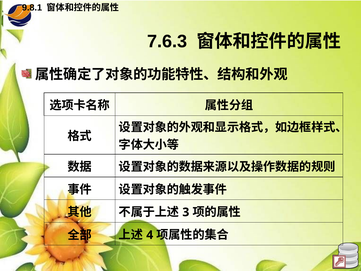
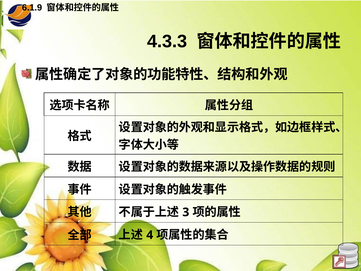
9.8.1: 9.8.1 -> 6.1.9
7.6.3: 7.6.3 -> 4.3.3
